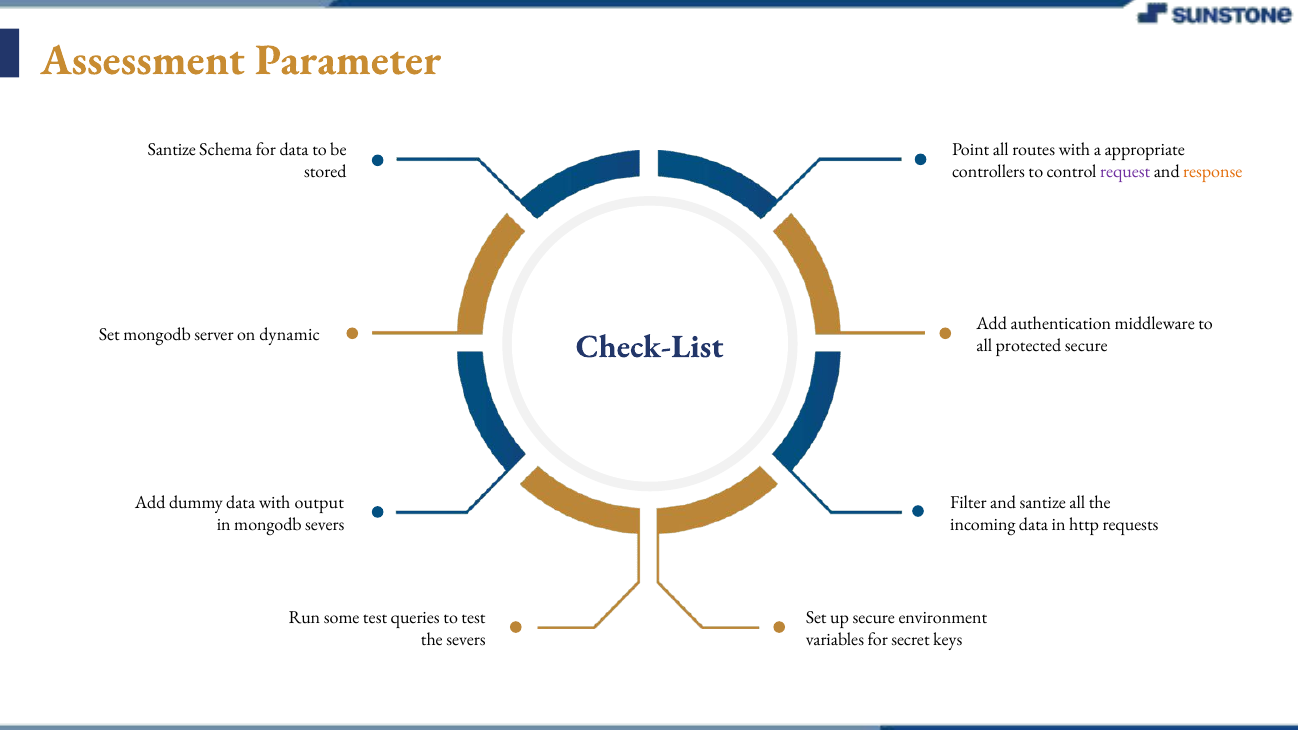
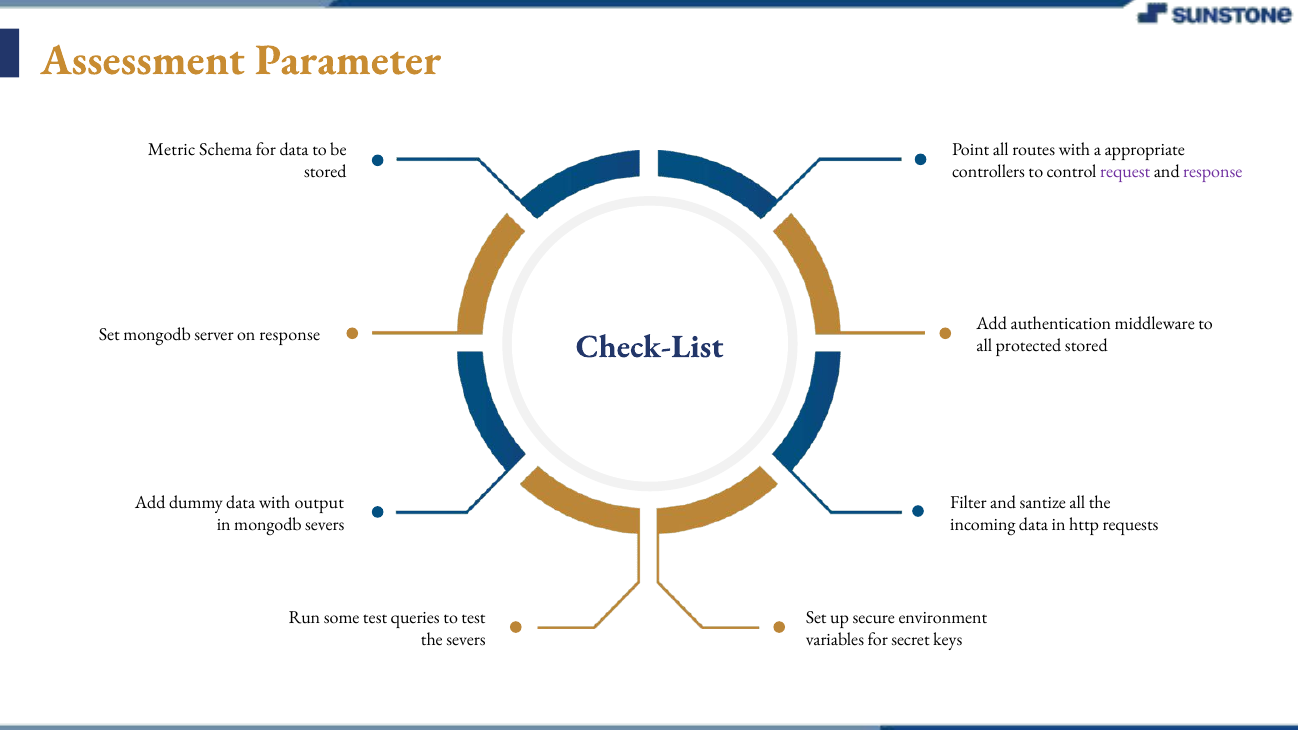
Santize at (172, 150): Santize -> Metric
response at (1213, 171) colour: orange -> purple
on dynamic: dynamic -> response
protected secure: secure -> stored
